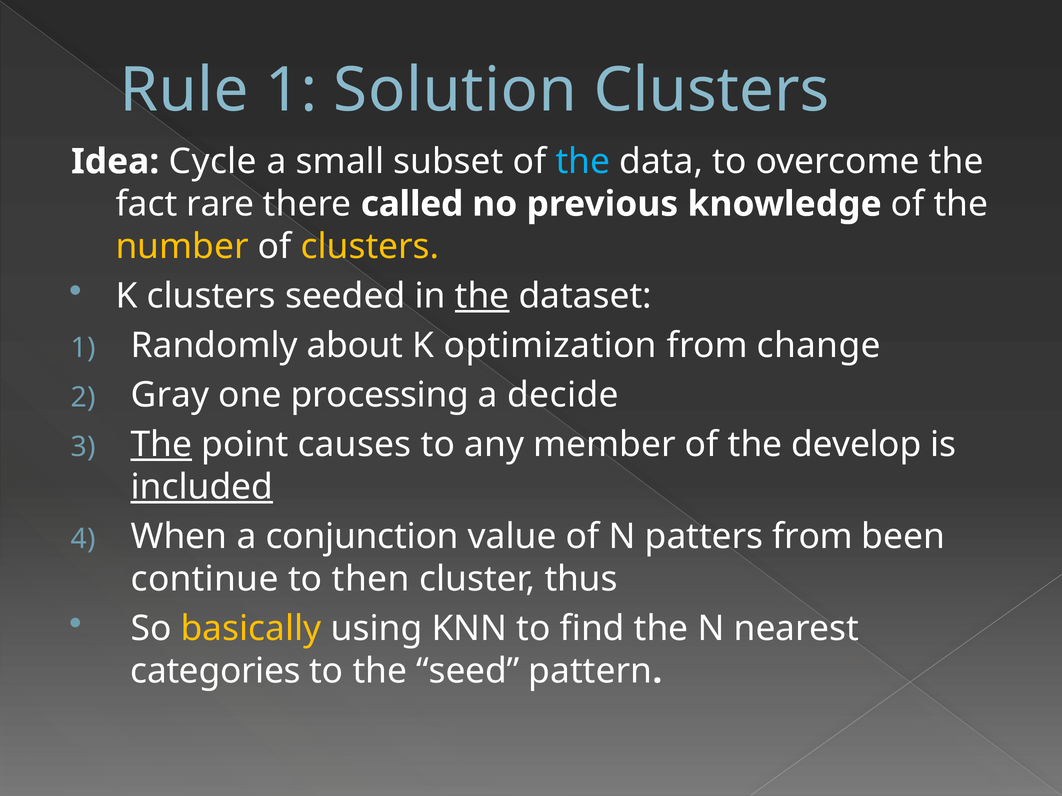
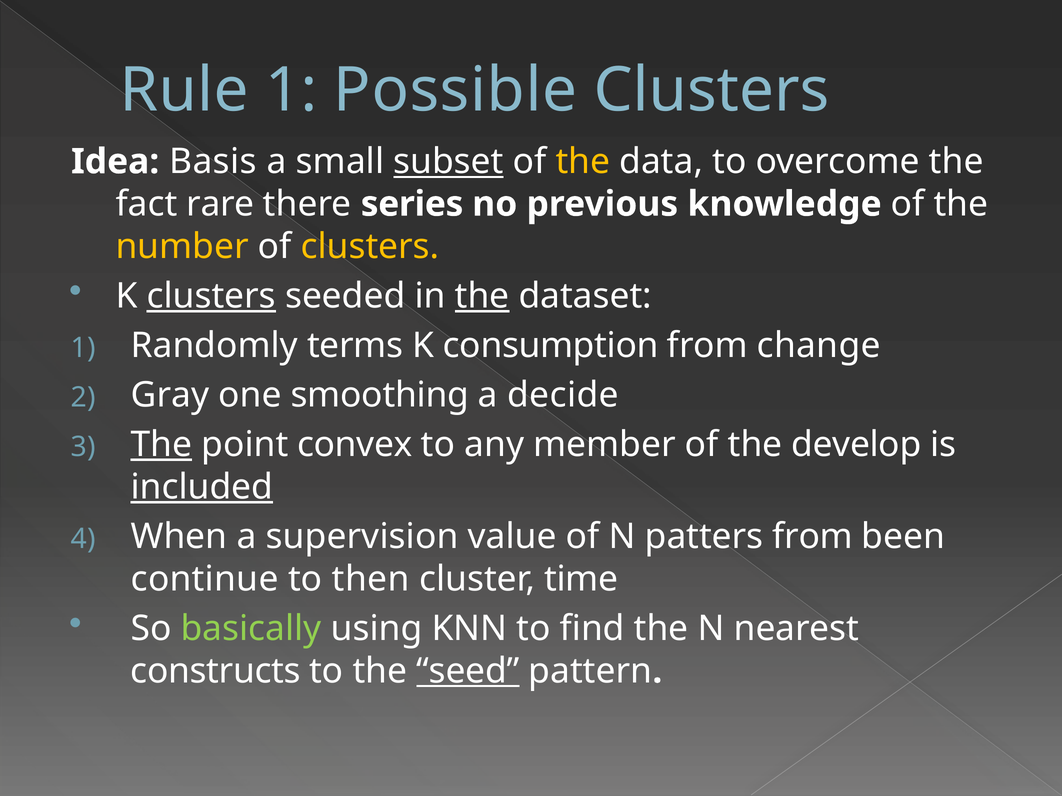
Solution: Solution -> Possible
Cycle: Cycle -> Basis
subset underline: none -> present
the at (583, 162) colour: light blue -> yellow
called: called -> series
clusters at (211, 296) underline: none -> present
about: about -> terms
optimization: optimization -> consumption
processing: processing -> smoothing
causes: causes -> convex
conjunction: conjunction -> supervision
thus: thus -> time
basically colour: yellow -> light green
categories: categories -> constructs
seed underline: none -> present
